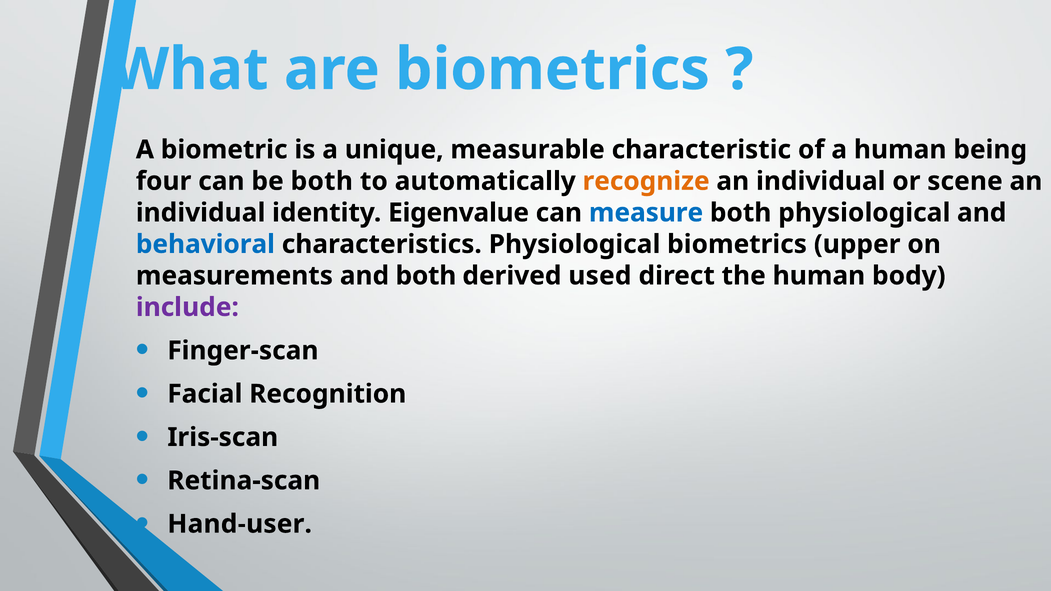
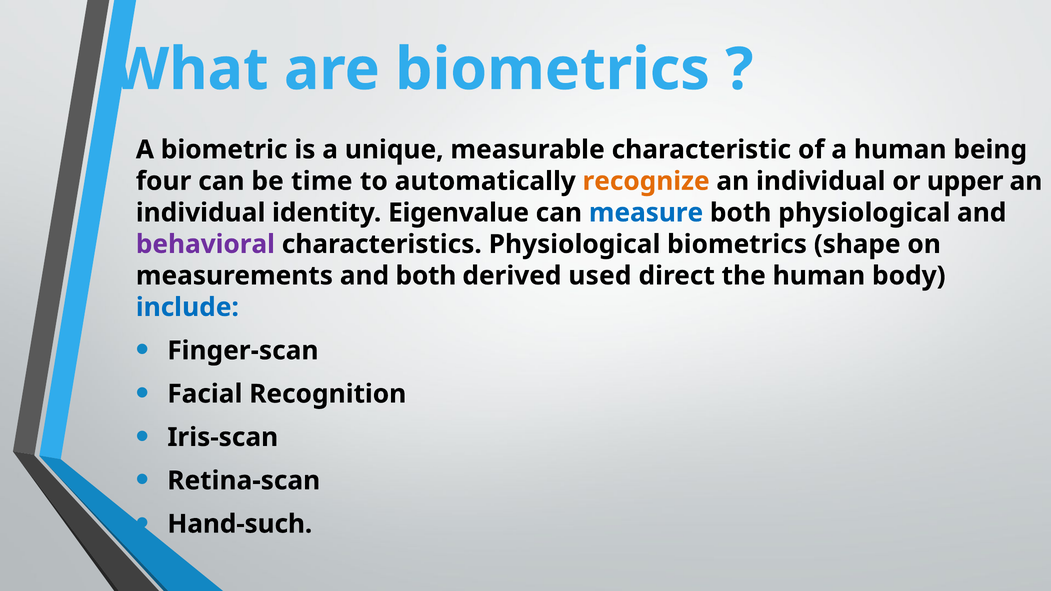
be both: both -> time
scene: scene -> upper
behavioral colour: blue -> purple
upper: upper -> shape
include colour: purple -> blue
Hand-user: Hand-user -> Hand-such
